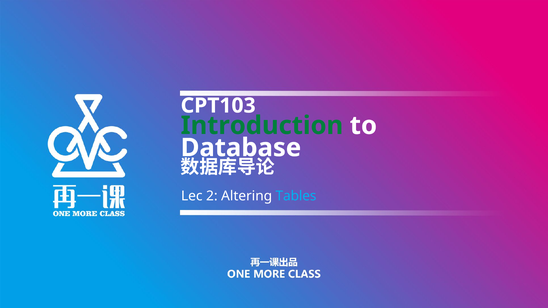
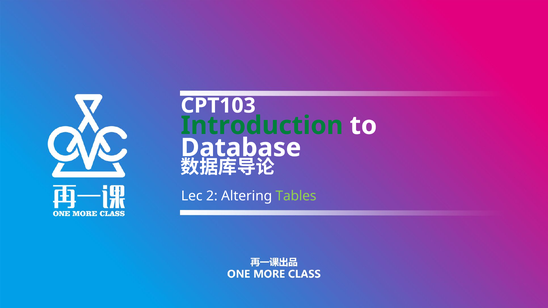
Tables colour: light blue -> light green
